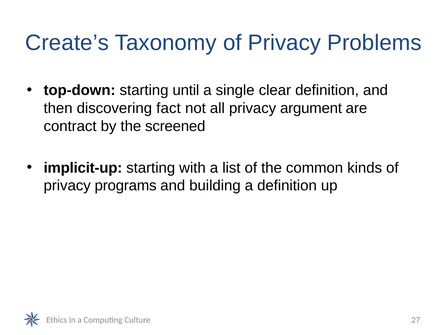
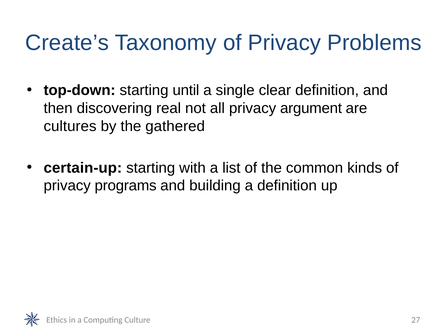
fact: fact -> real
contract: contract -> cultures
screened: screened -> gathered
implicit-up: implicit-up -> certain-up
